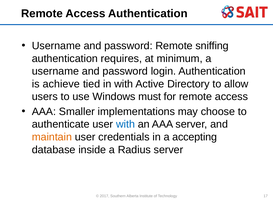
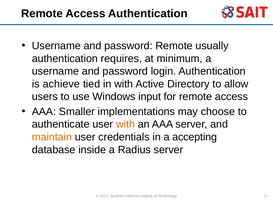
sniffing: sniffing -> usually
must: must -> input
with at (125, 124) colour: blue -> orange
